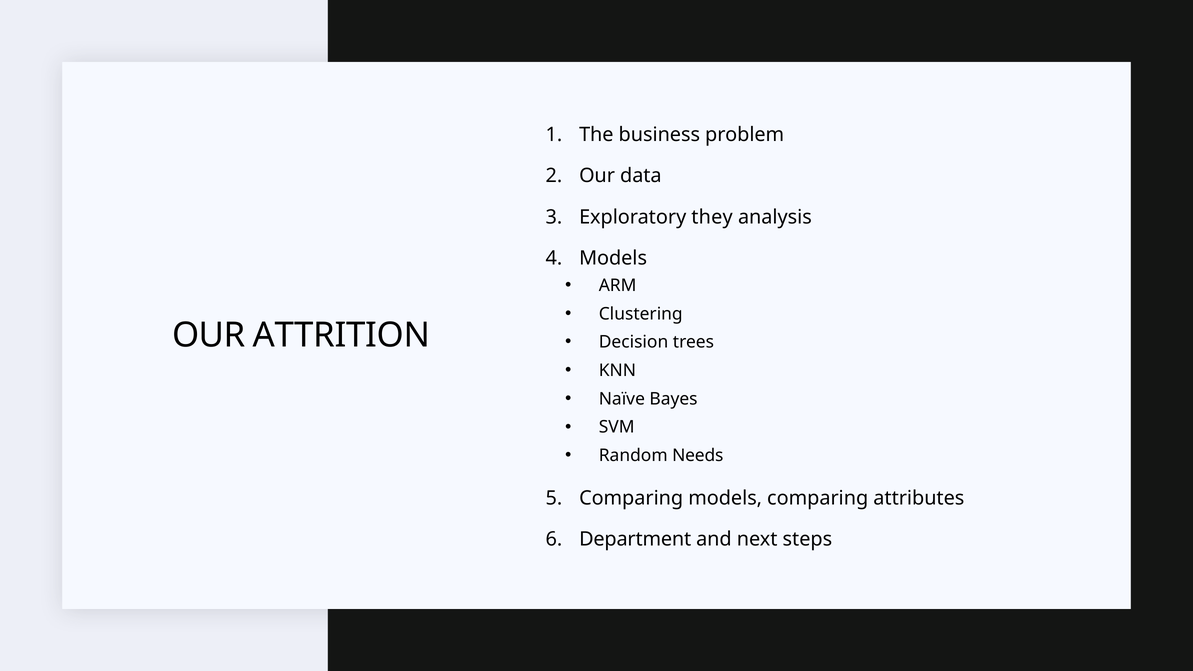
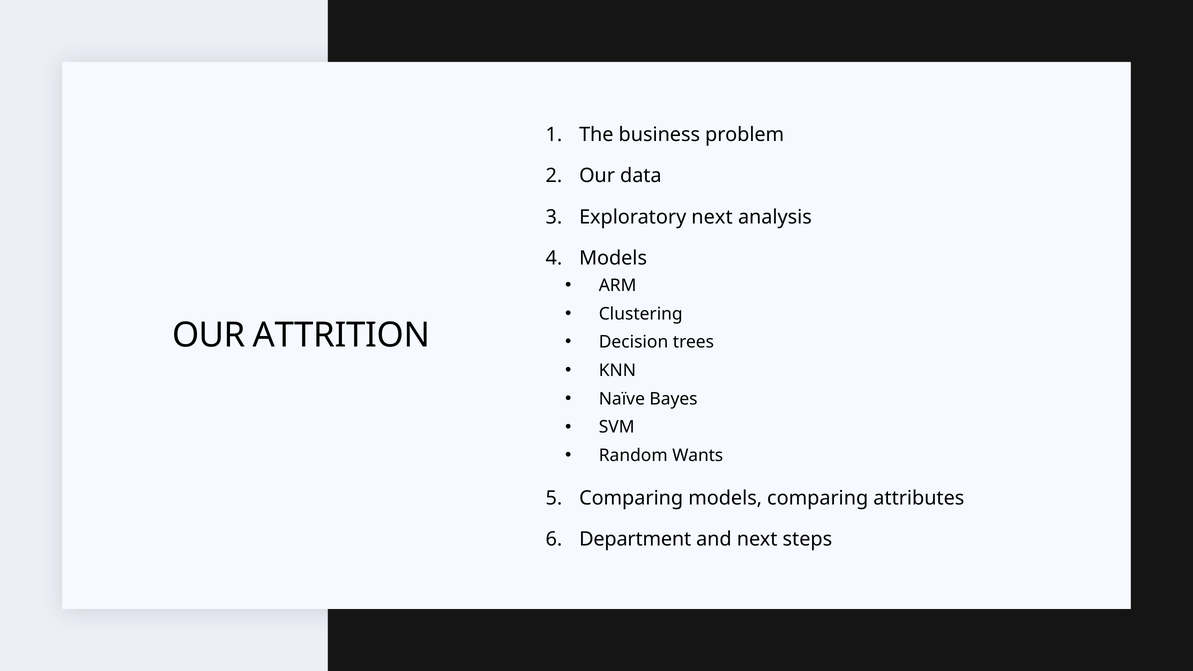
Exploratory they: they -> next
Needs: Needs -> Wants
